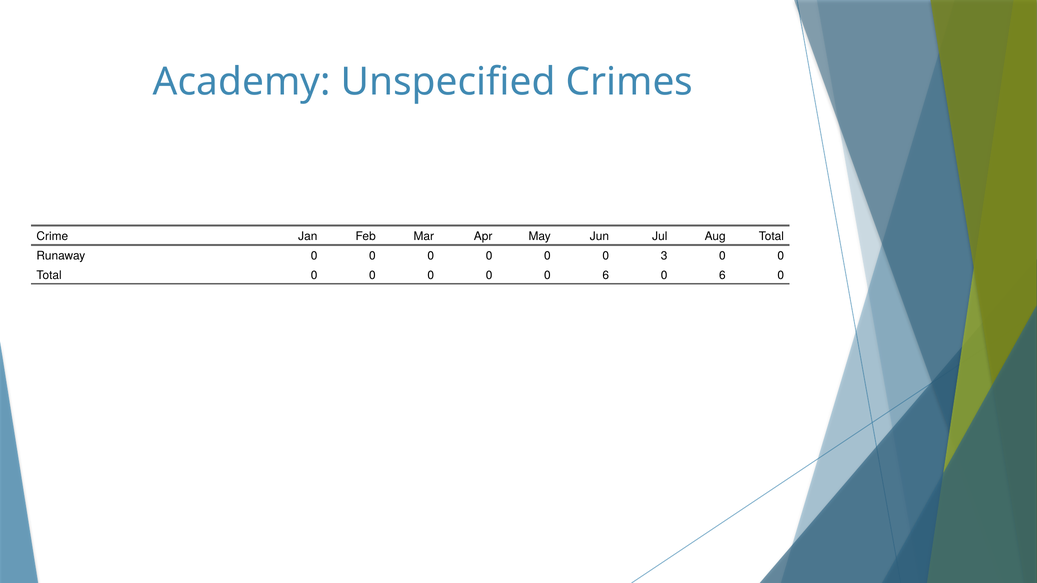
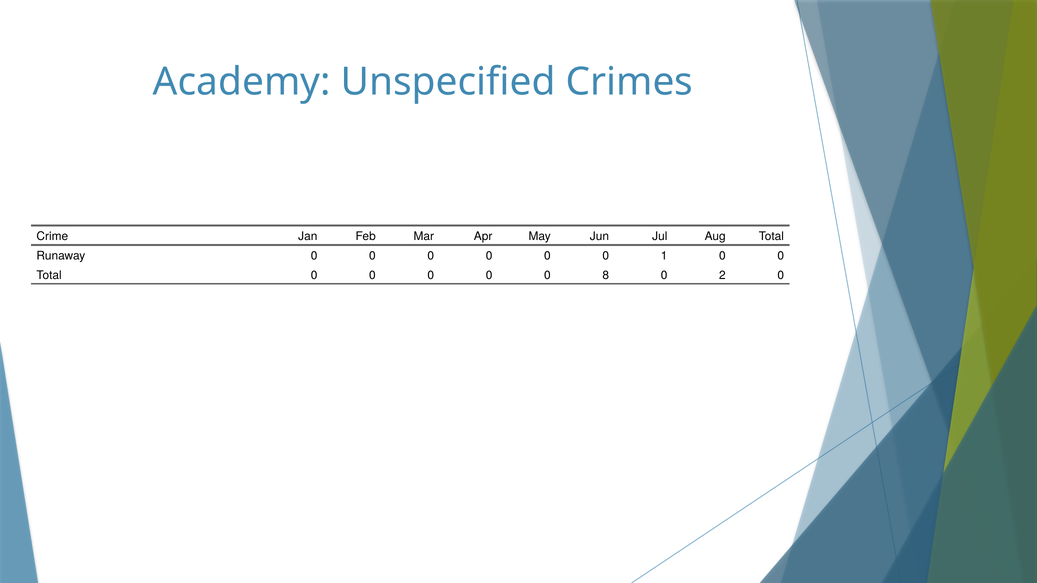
3: 3 -> 1
0 0 6: 6 -> 8
6 at (722, 275): 6 -> 2
